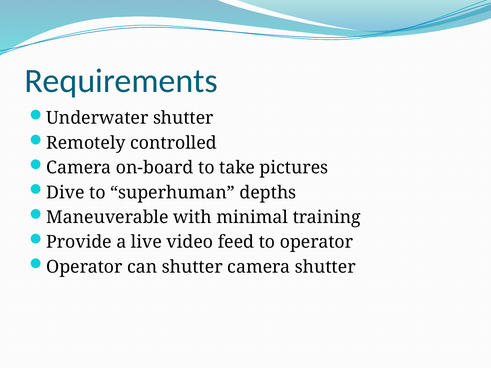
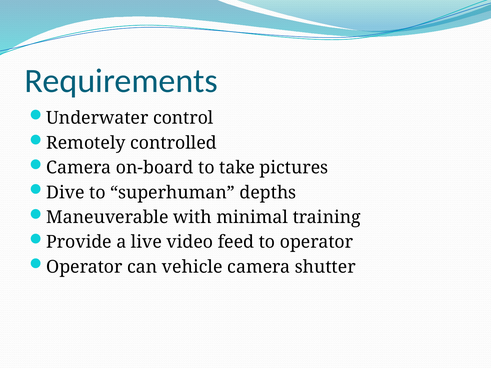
Underwater shutter: shutter -> control
can shutter: shutter -> vehicle
